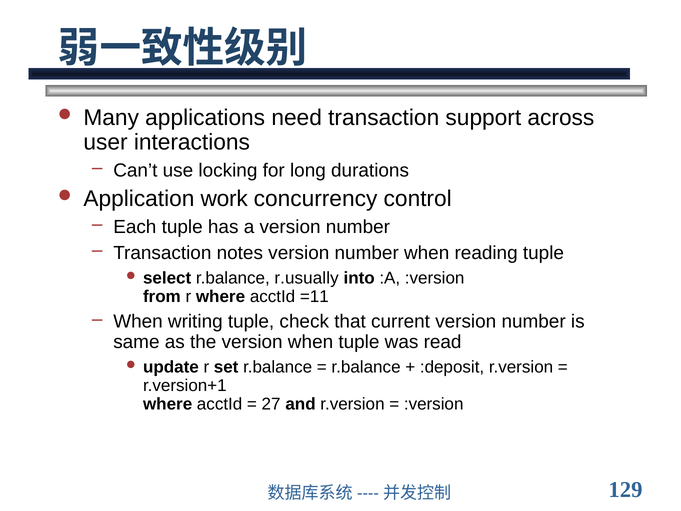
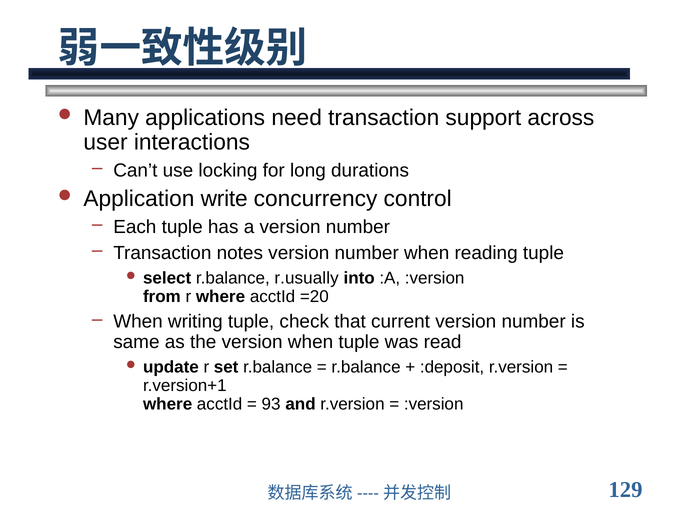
work: work -> write
=11: =11 -> =20
27: 27 -> 93
